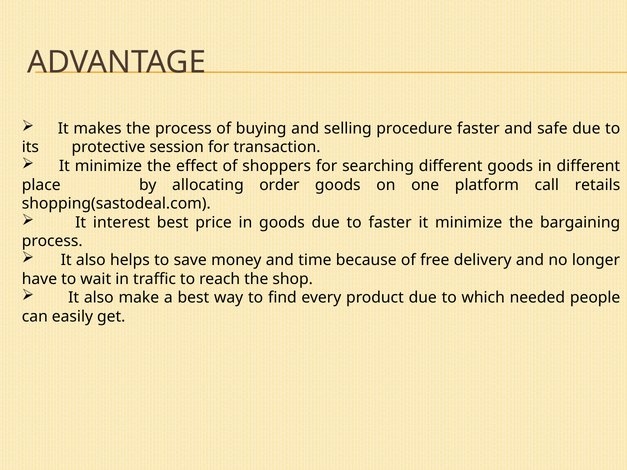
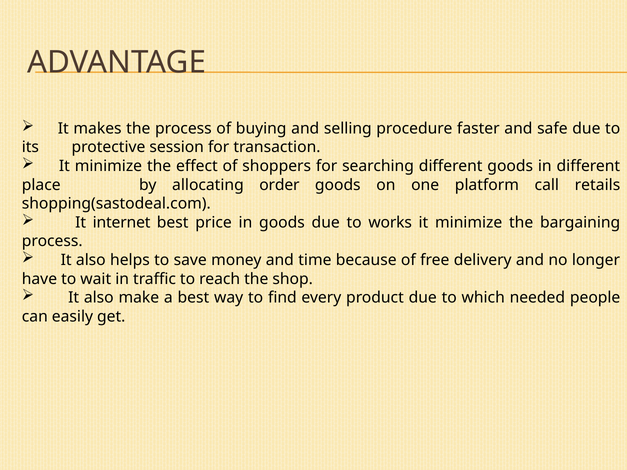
interest: interest -> internet
to faster: faster -> works
